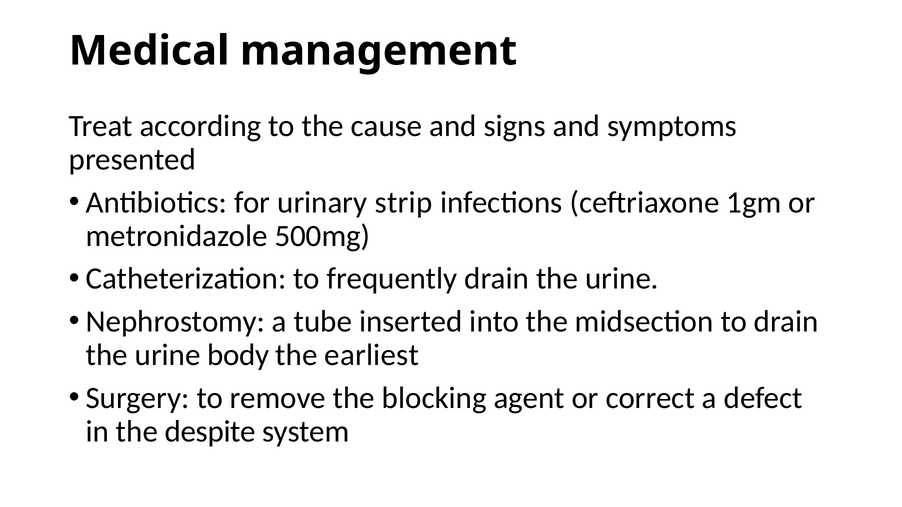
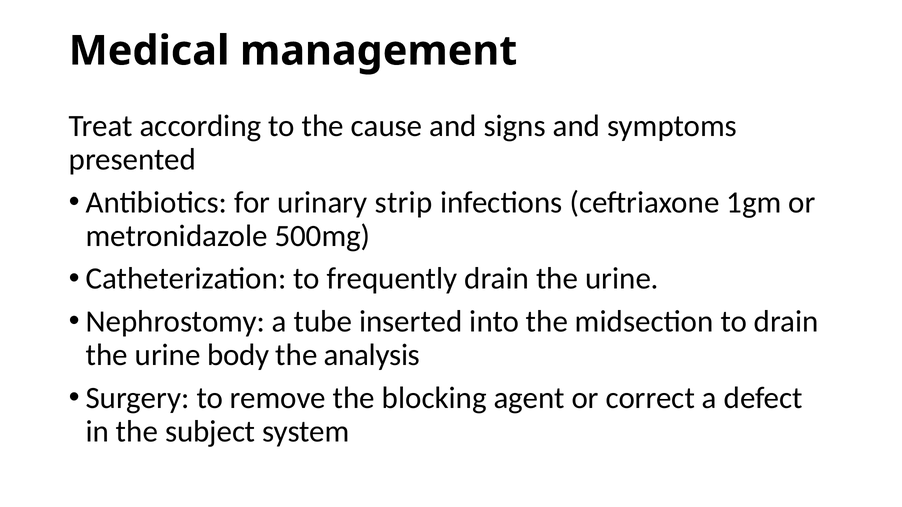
earliest: earliest -> analysis
despite: despite -> subject
